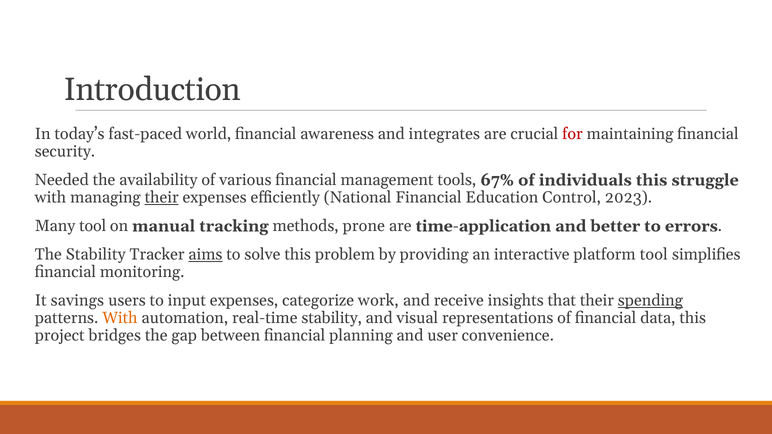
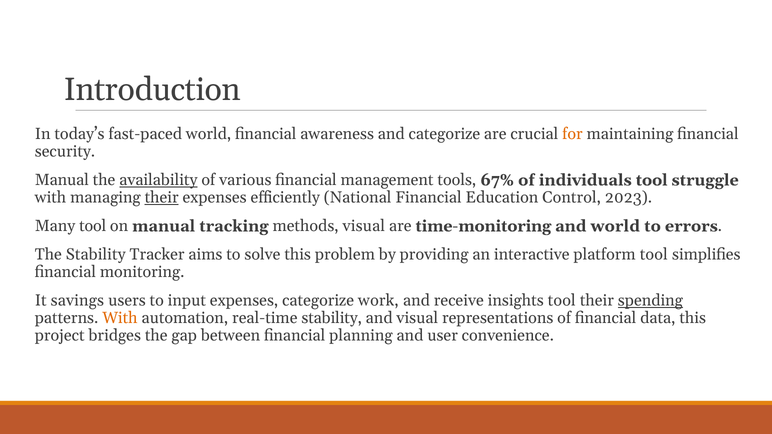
and integrates: integrates -> categorize
for colour: red -> orange
Needed at (62, 180): Needed -> Manual
availability underline: none -> present
individuals this: this -> tool
methods prone: prone -> visual
time-application: time-application -> time-monitoring
and better: better -> world
aims underline: present -> none
insights that: that -> tool
